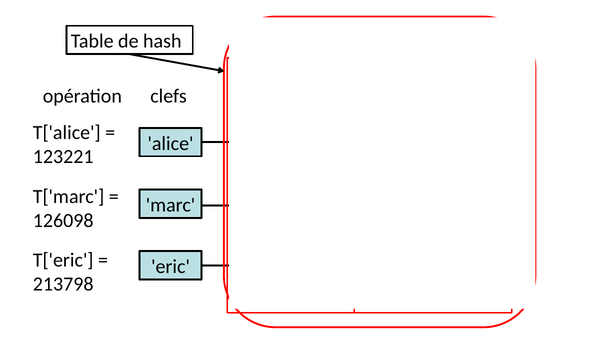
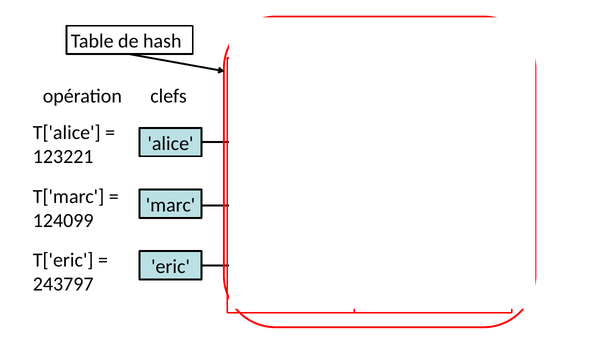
126098: 126098 -> 124099
213798: 213798 -> 243797
